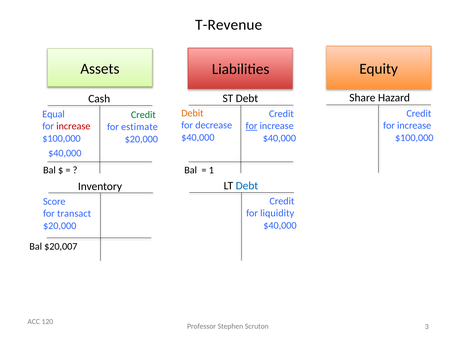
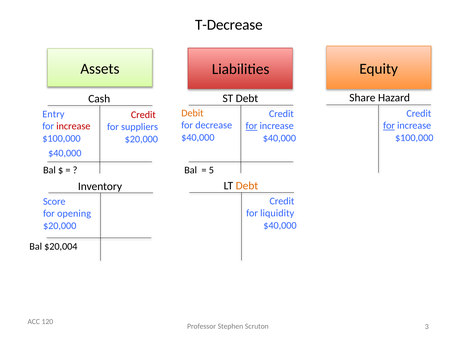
T-Revenue: T-Revenue -> T-Decrease
Equal: Equal -> Entry
Credit at (143, 115) colour: green -> red
for at (389, 126) underline: none -> present
estimate: estimate -> suppliers
1: 1 -> 5
Debt at (247, 186) colour: blue -> orange
transact: transact -> opening
$20,007: $20,007 -> $20,004
